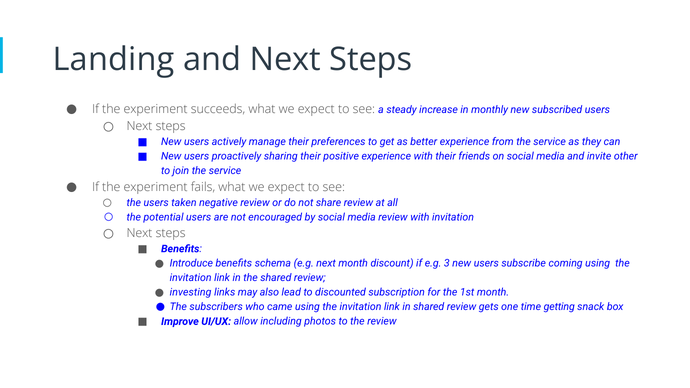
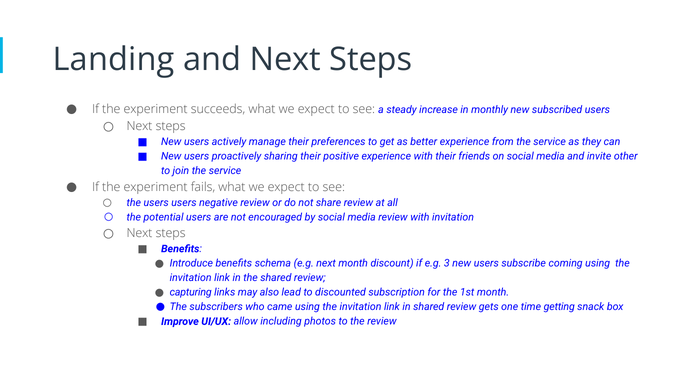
users taken: taken -> users
investing: investing -> capturing
